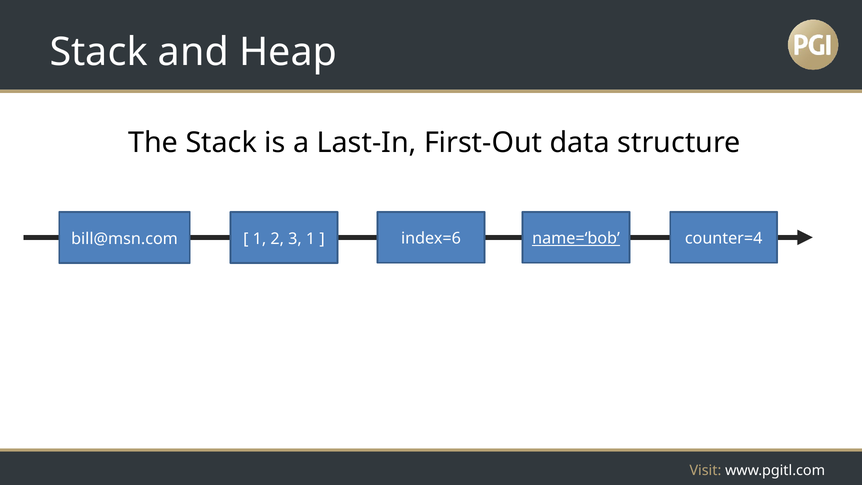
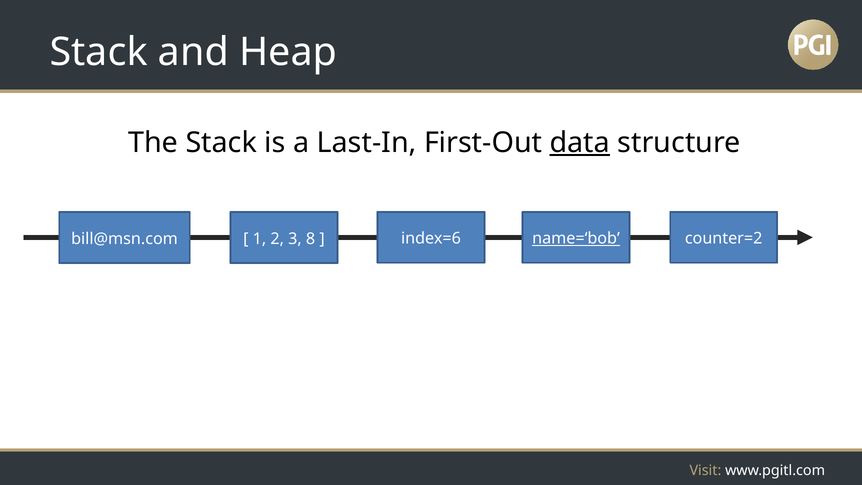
data underline: none -> present
counter=4: counter=4 -> counter=2
3 1: 1 -> 8
